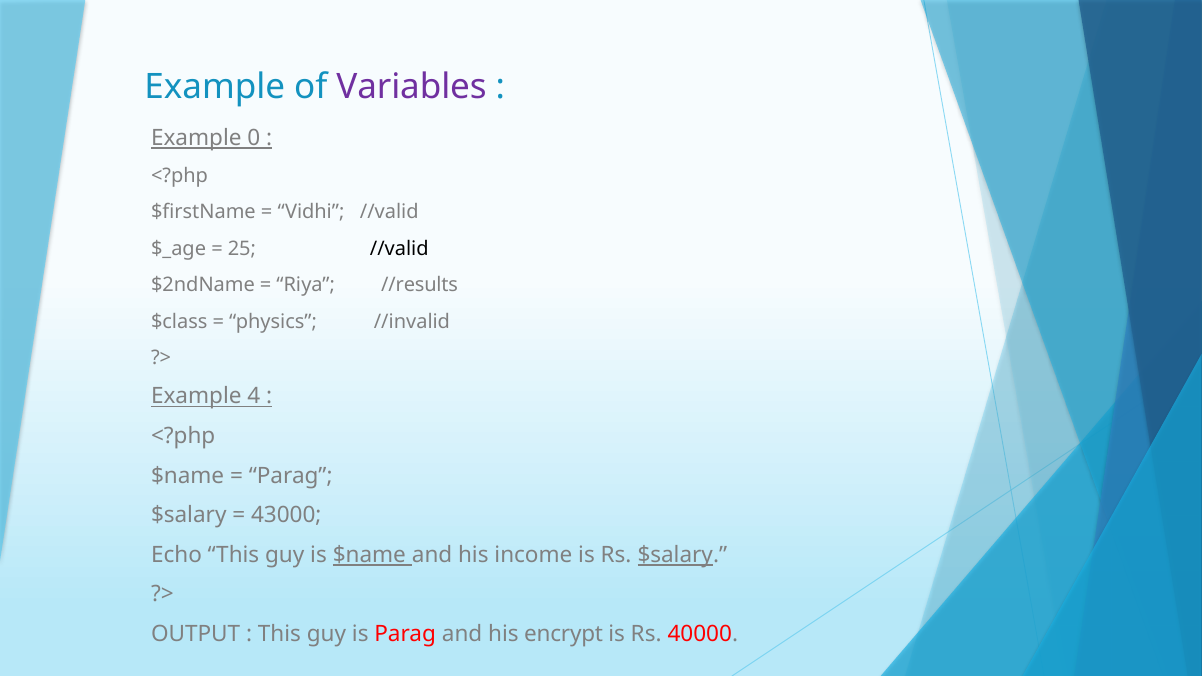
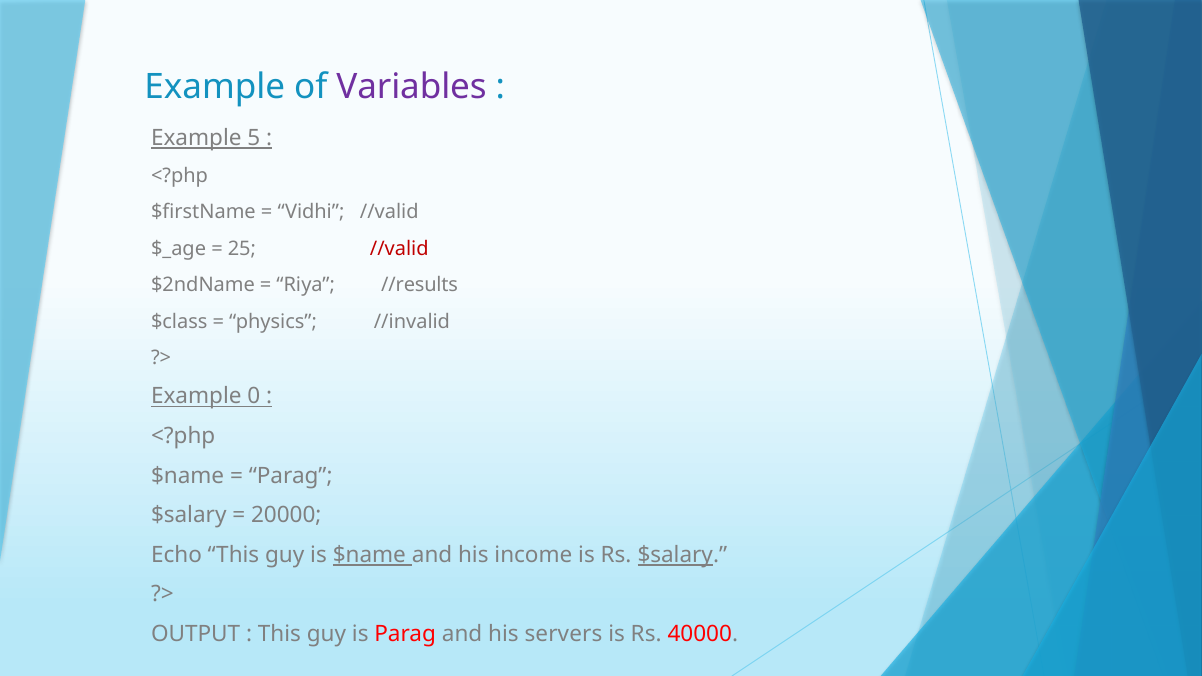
0: 0 -> 5
//valid at (399, 249) colour: black -> red
4: 4 -> 0
43000: 43000 -> 20000
encrypt: encrypt -> servers
